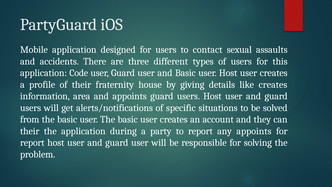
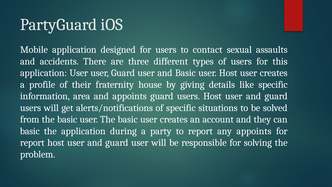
application Code: Code -> User
like creates: creates -> specific
their at (30, 131): their -> basic
